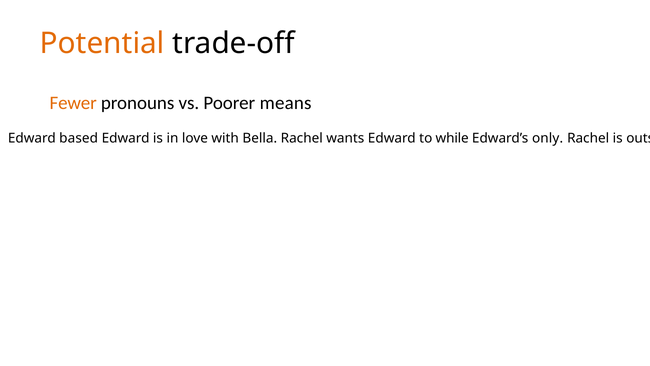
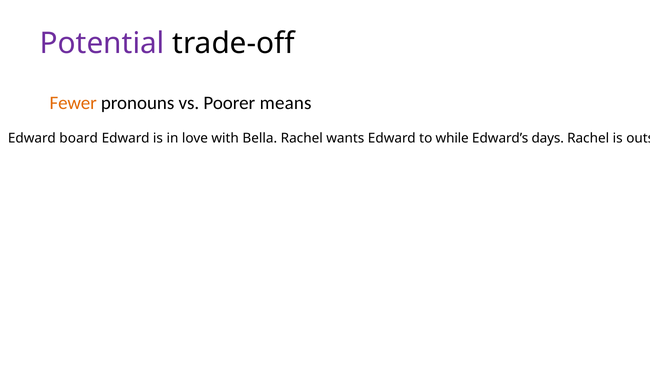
Potential colour: orange -> purple
based: based -> board
only: only -> days
